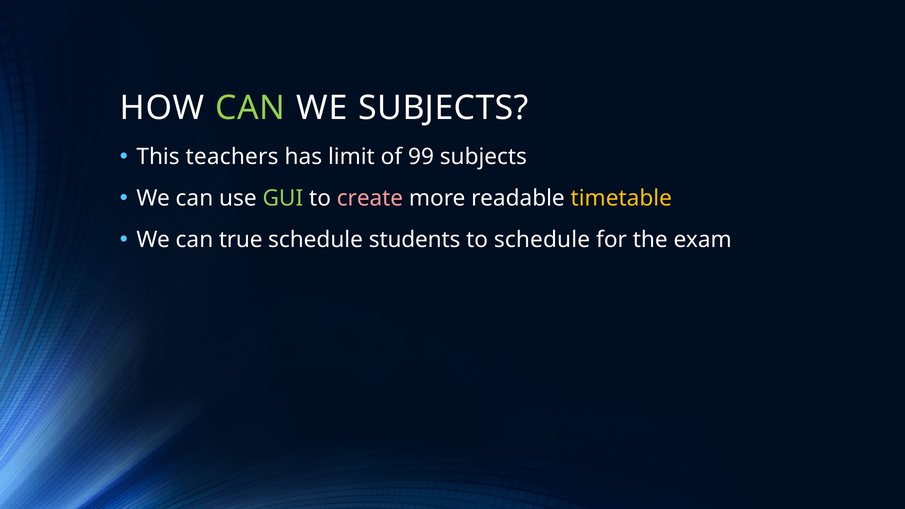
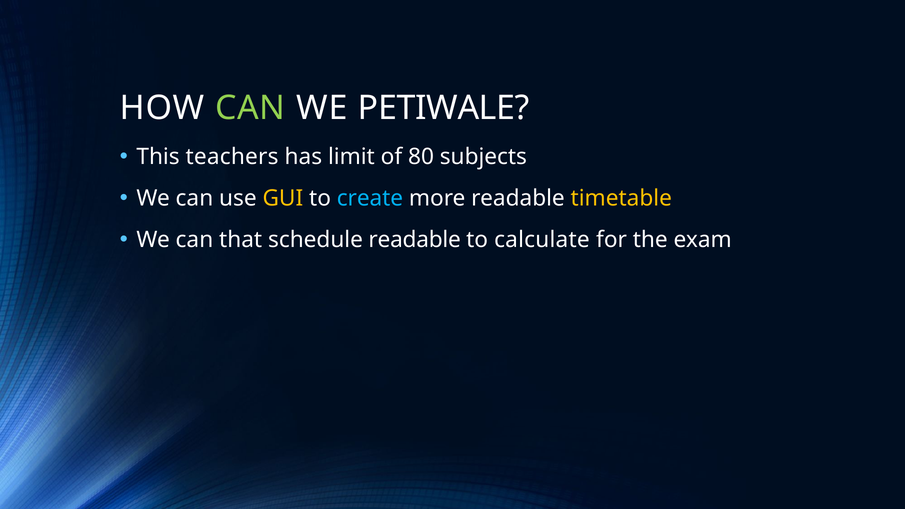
WE SUBJECTS: SUBJECTS -> PETIWALE
99: 99 -> 80
GUI colour: light green -> yellow
create colour: pink -> light blue
true: true -> that
schedule students: students -> readable
to schedule: schedule -> calculate
